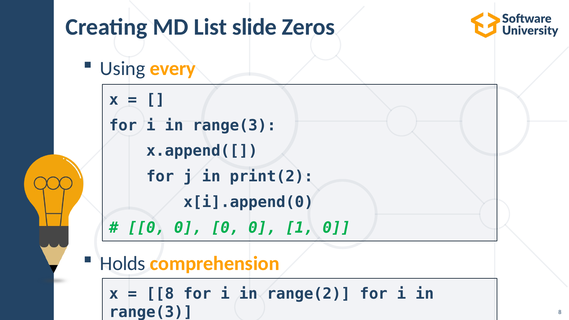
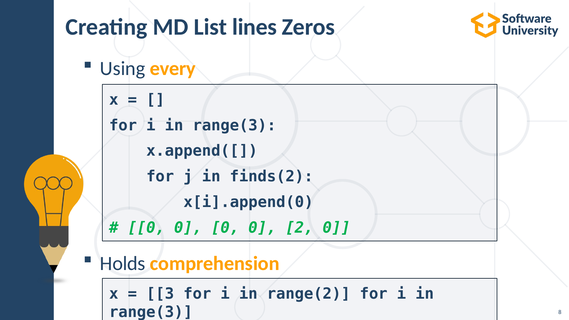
slide: slide -> lines
print(2: print(2 -> finds(2
1: 1 -> 2
8 at (160, 294): 8 -> 3
